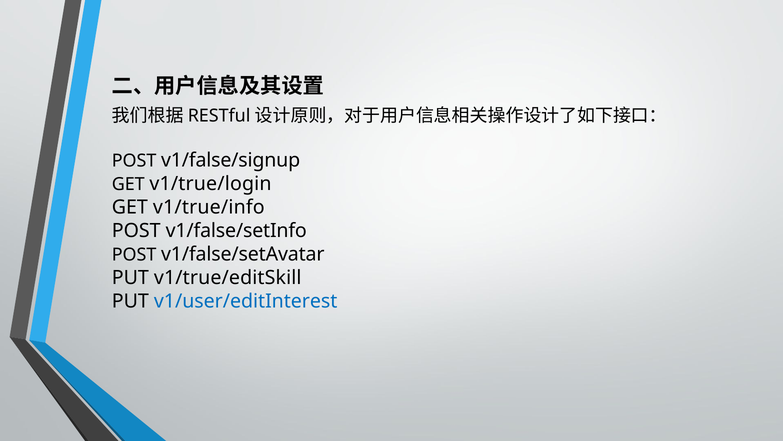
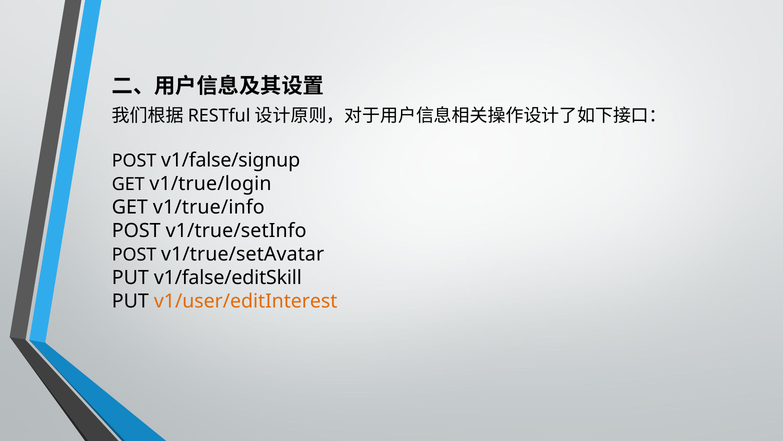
v1/false/setInfo: v1/false/setInfo -> v1/true/setInfo
v1/false/setAvatar: v1/false/setAvatar -> v1/true/setAvatar
v1/true/editSkill: v1/true/editSkill -> v1/false/editSkill
v1/user/editInterest colour: blue -> orange
